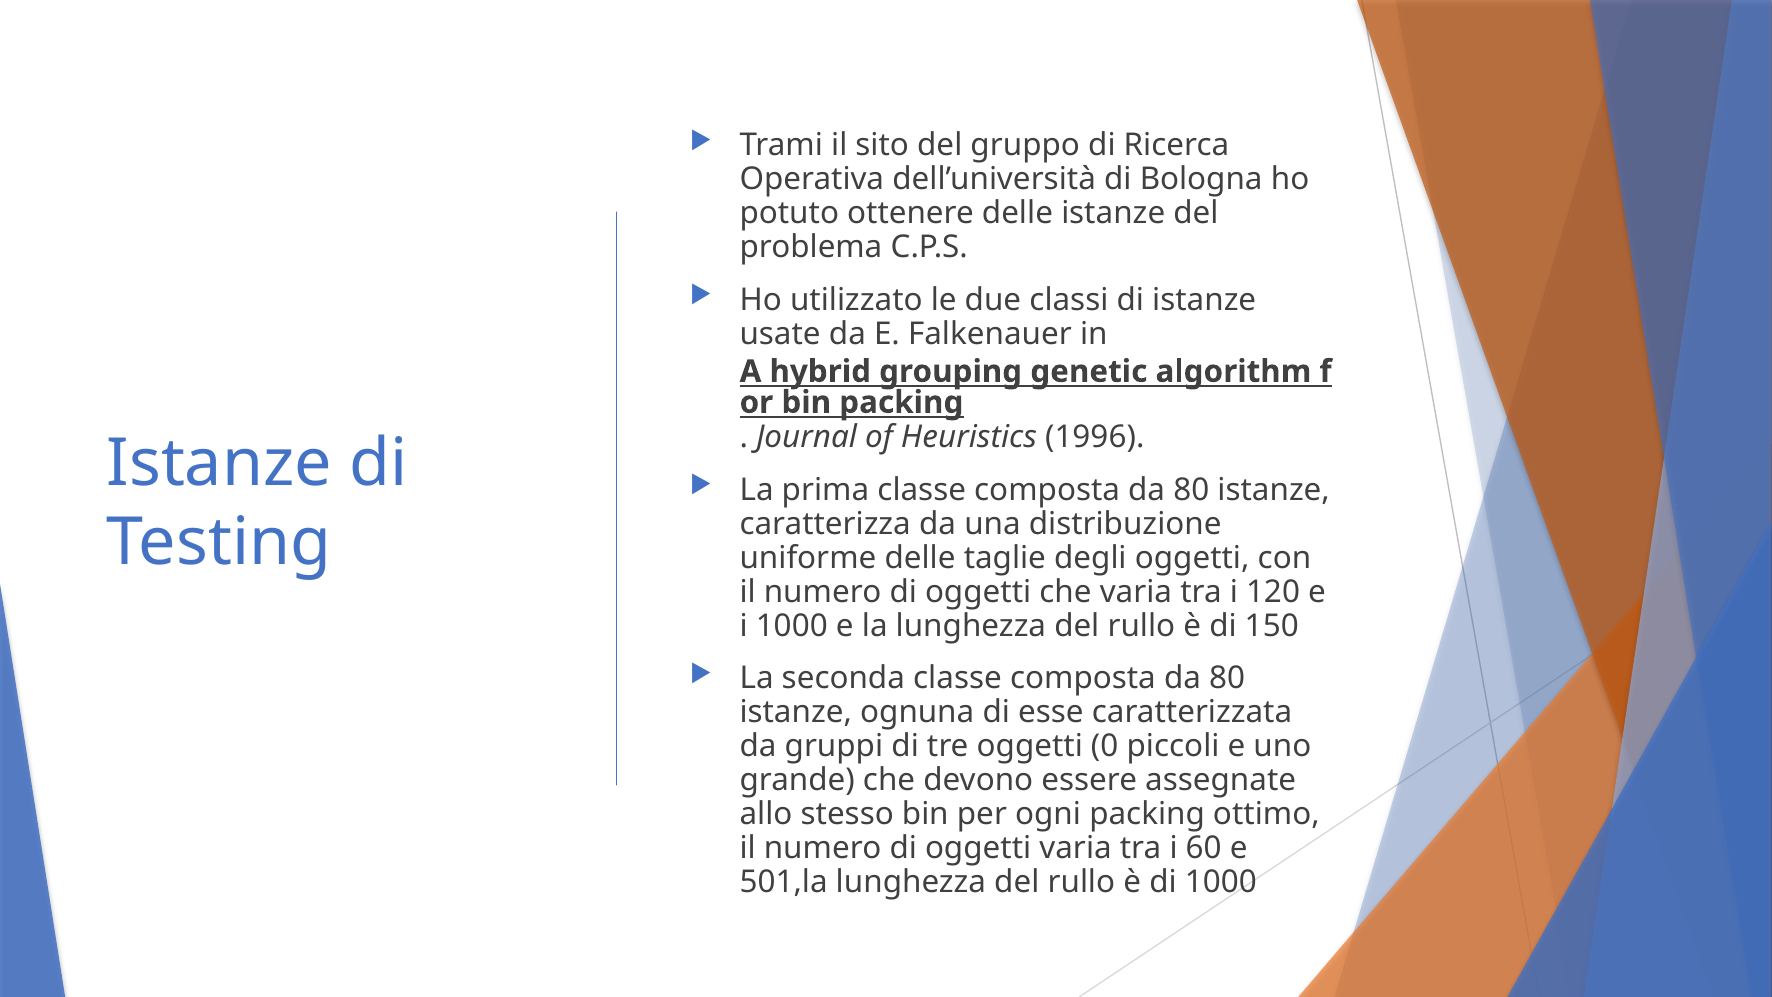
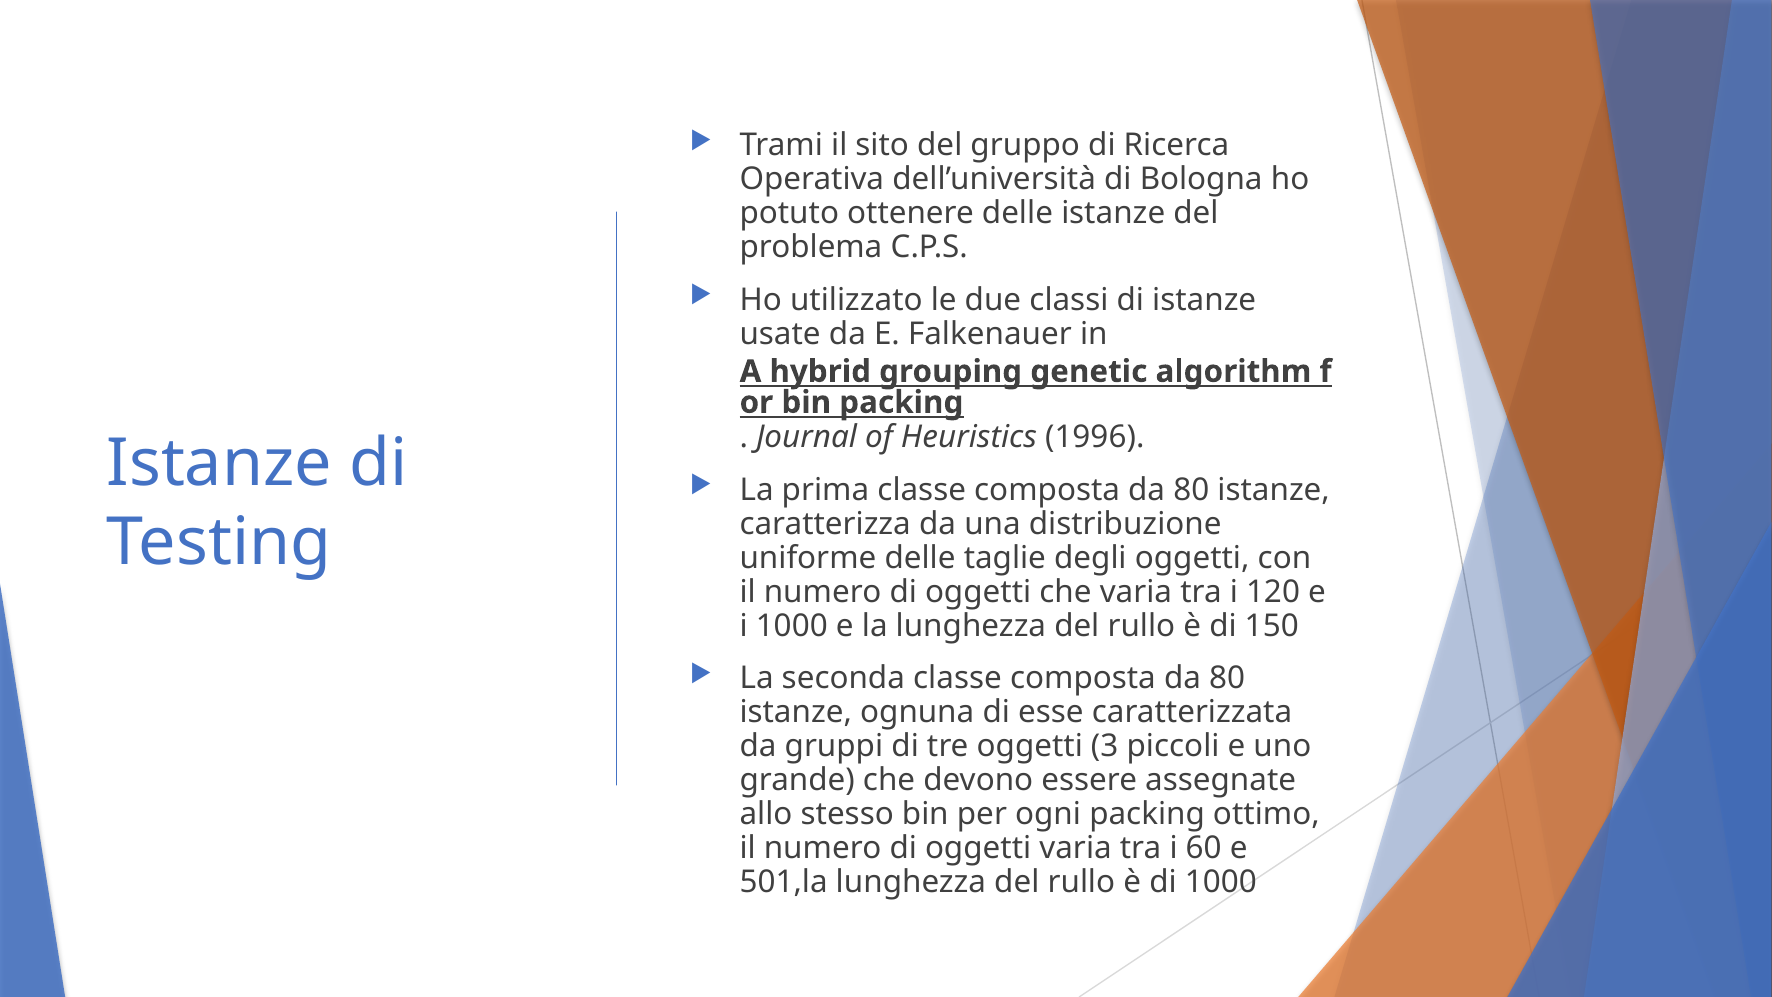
0: 0 -> 3
